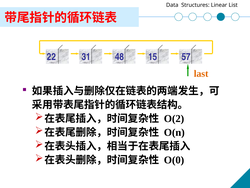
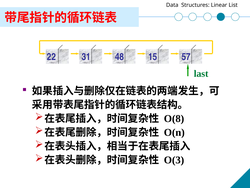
last colour: orange -> green
O(2: O(2 -> O(8
O(0: O(0 -> O(3
